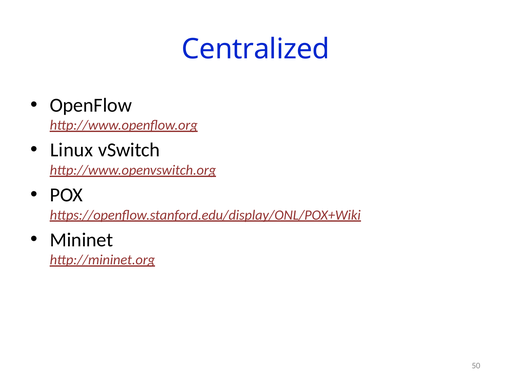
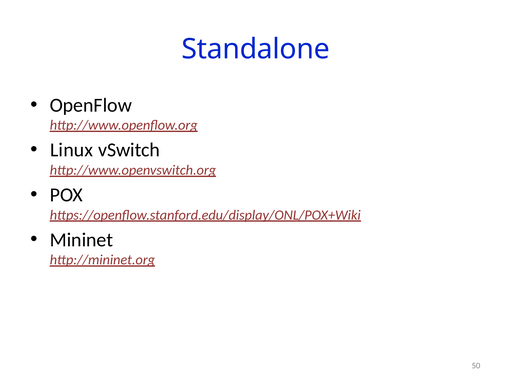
Centralized: Centralized -> Standalone
